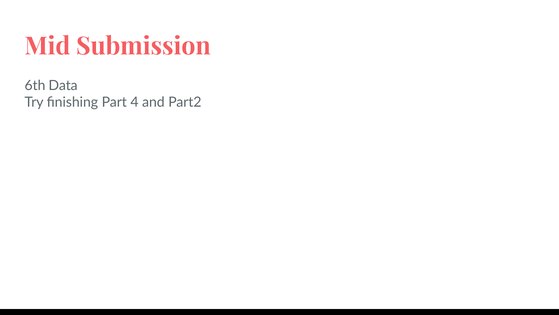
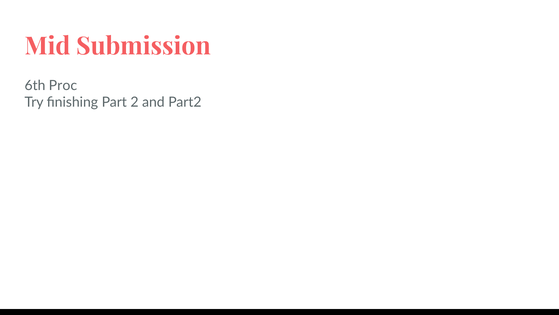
Data: Data -> Proc
4: 4 -> 2
